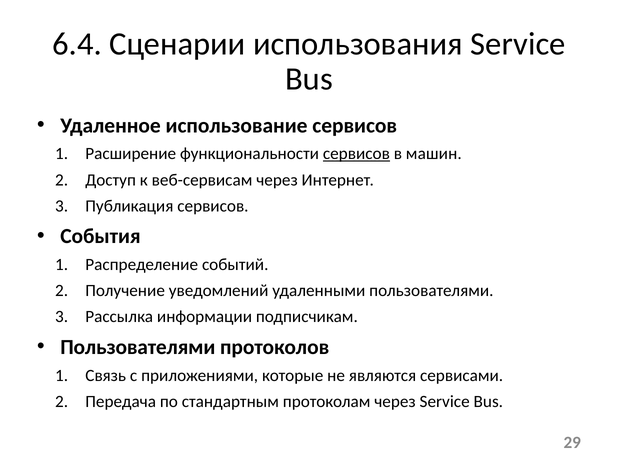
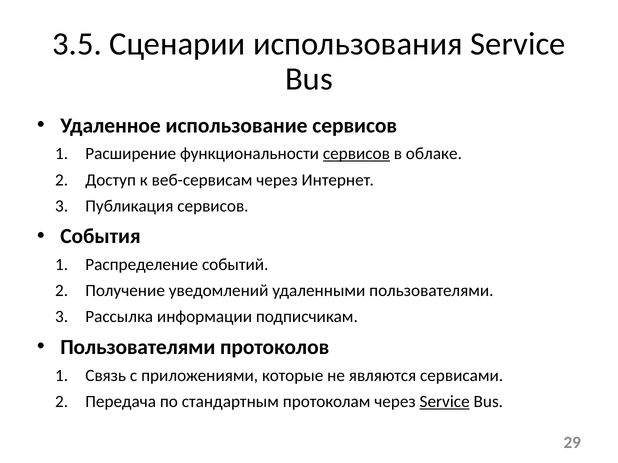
6.4: 6.4 -> 3.5
машин: машин -> облаке
Service at (445, 402) underline: none -> present
